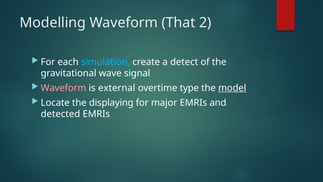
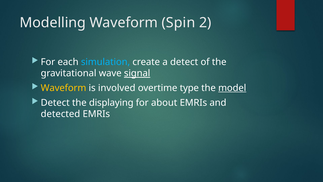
That: That -> Spin
signal underline: none -> present
Waveform at (64, 88) colour: pink -> yellow
external: external -> involved
Locate at (55, 102): Locate -> Detect
major: major -> about
